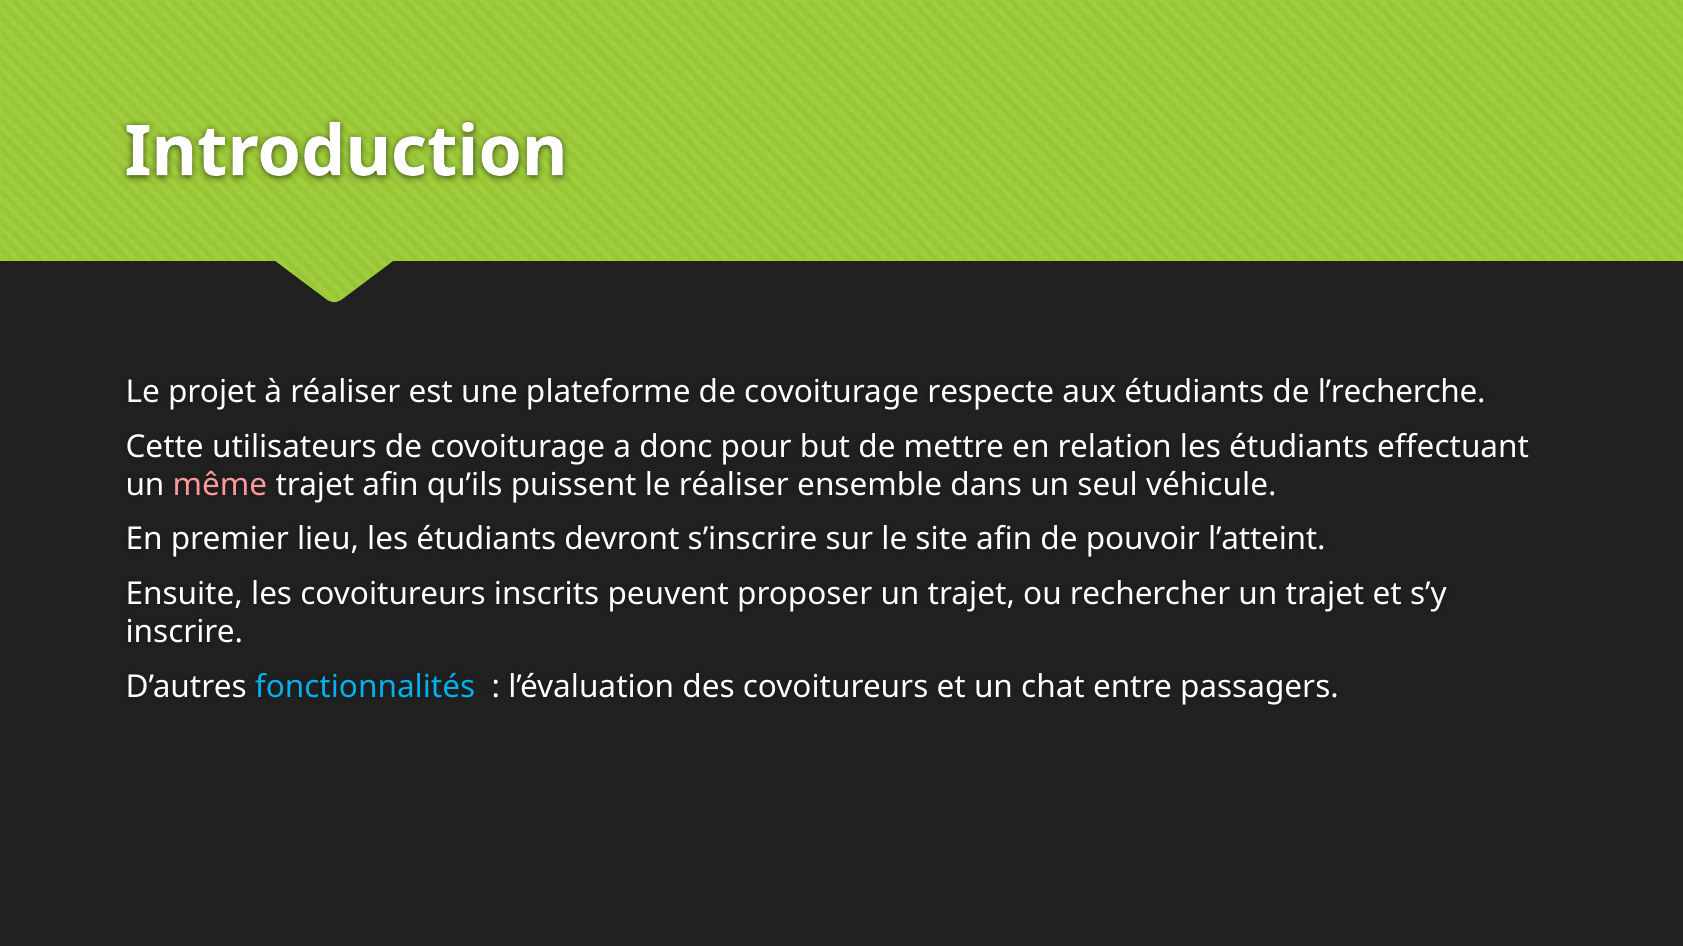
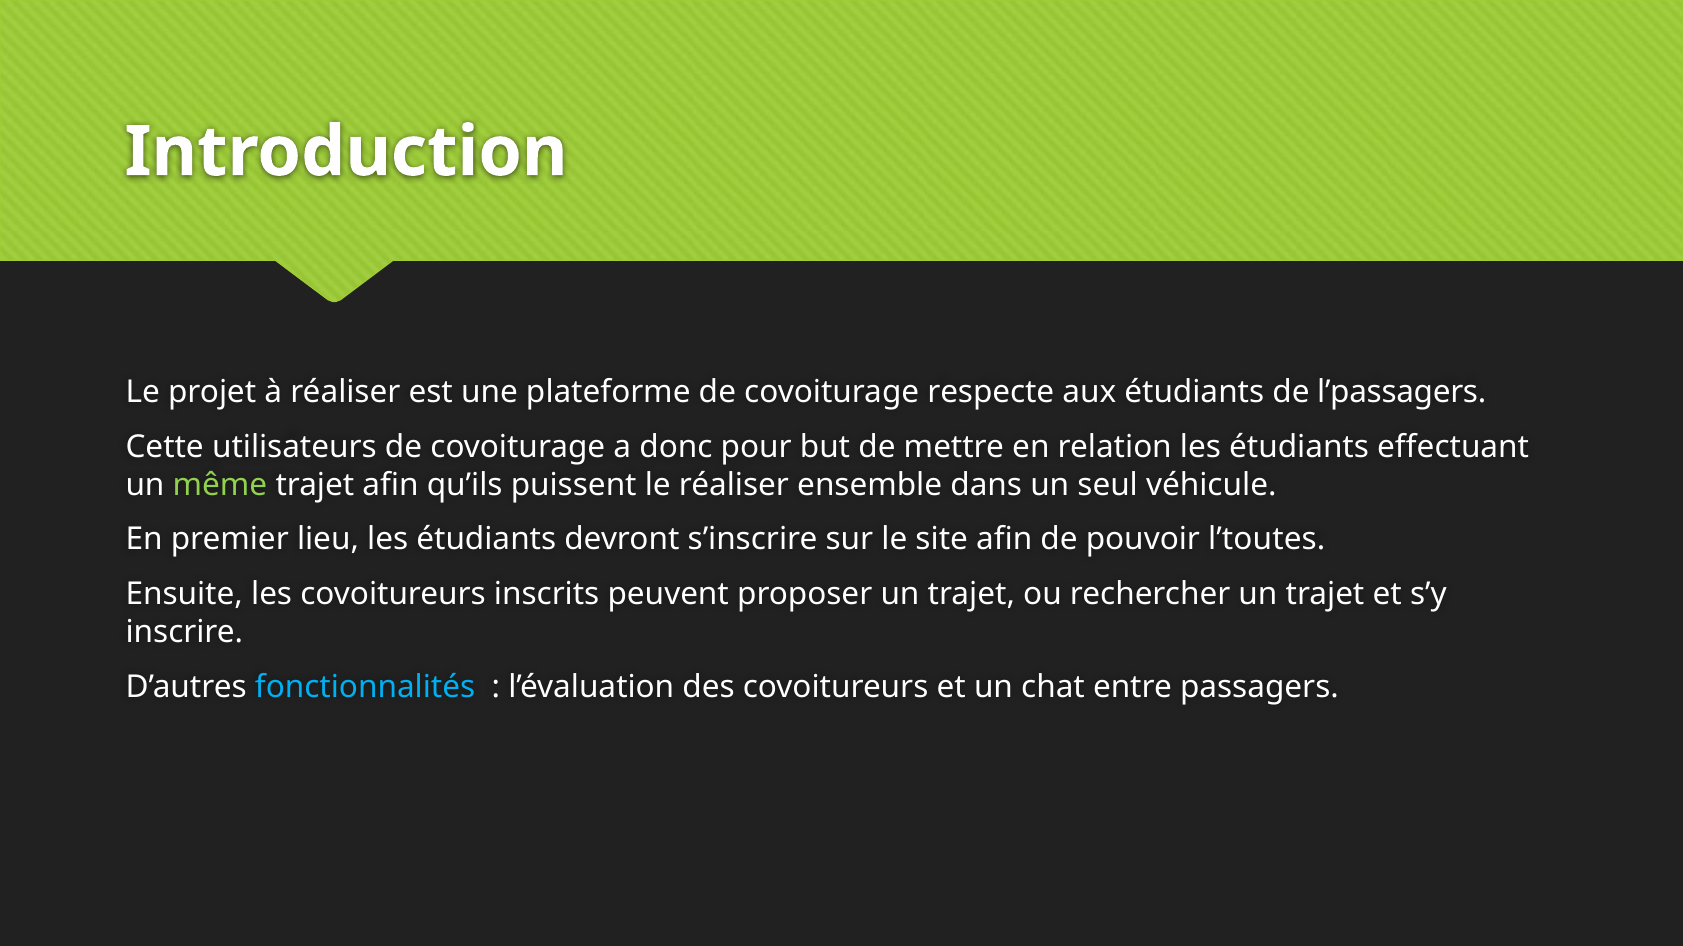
l’recherche: l’recherche -> l’passagers
même colour: pink -> light green
l’atteint: l’atteint -> l’toutes
